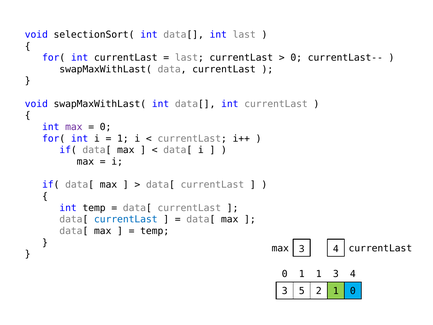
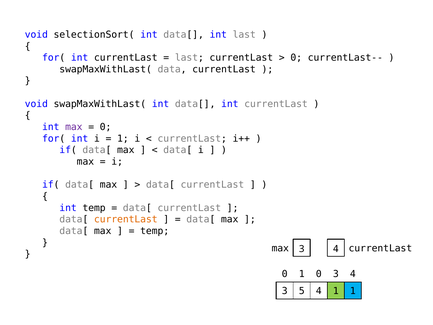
currentLast at (126, 219) colour: blue -> orange
1 1: 1 -> 0
5 2: 2 -> 4
1 0: 0 -> 1
